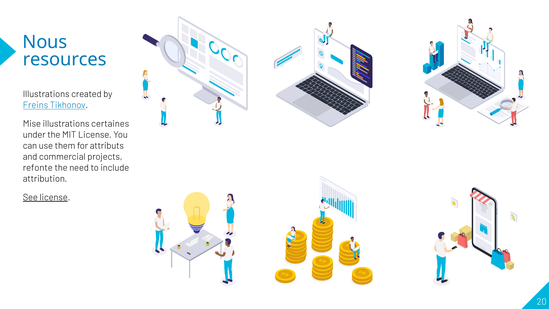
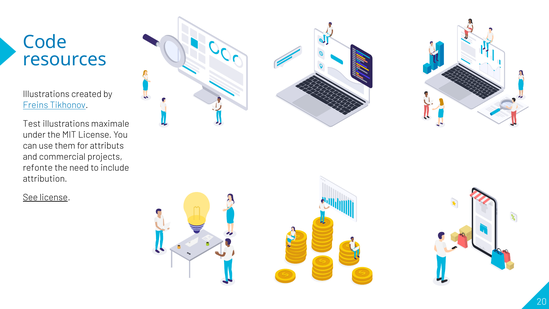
Nous: Nous -> Code
Mise: Mise -> Test
certaines: certaines -> maximale
